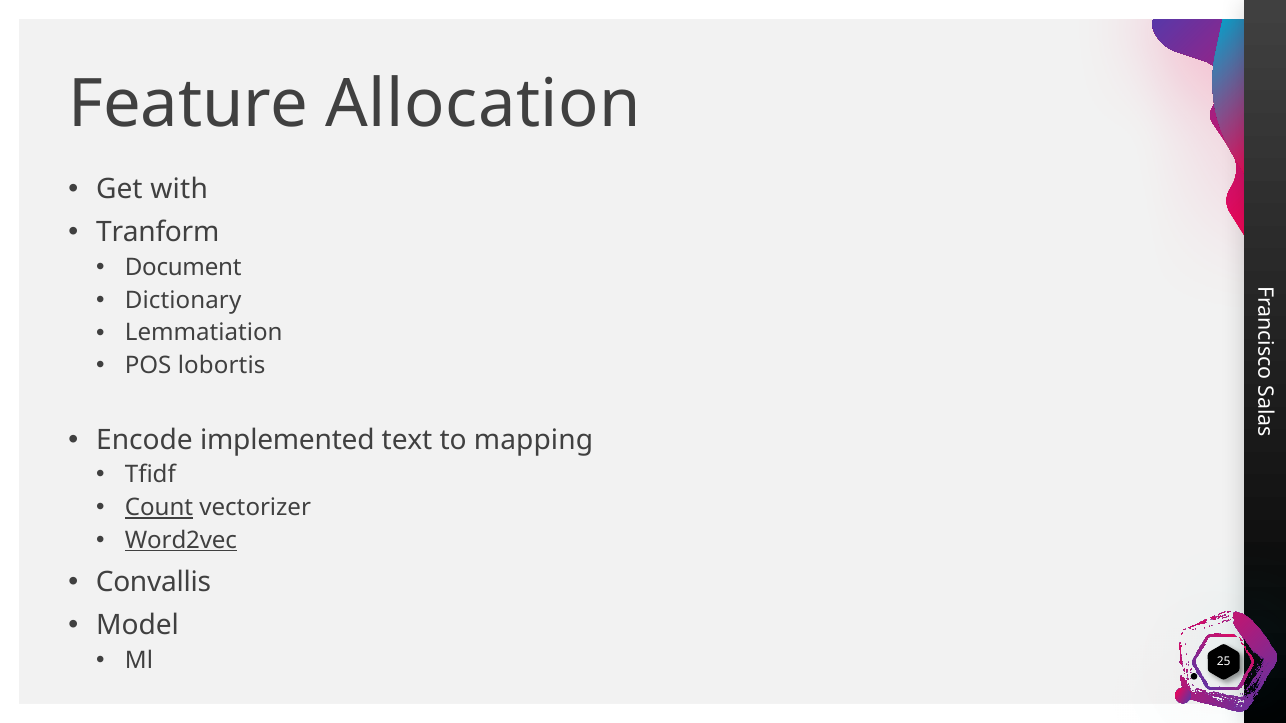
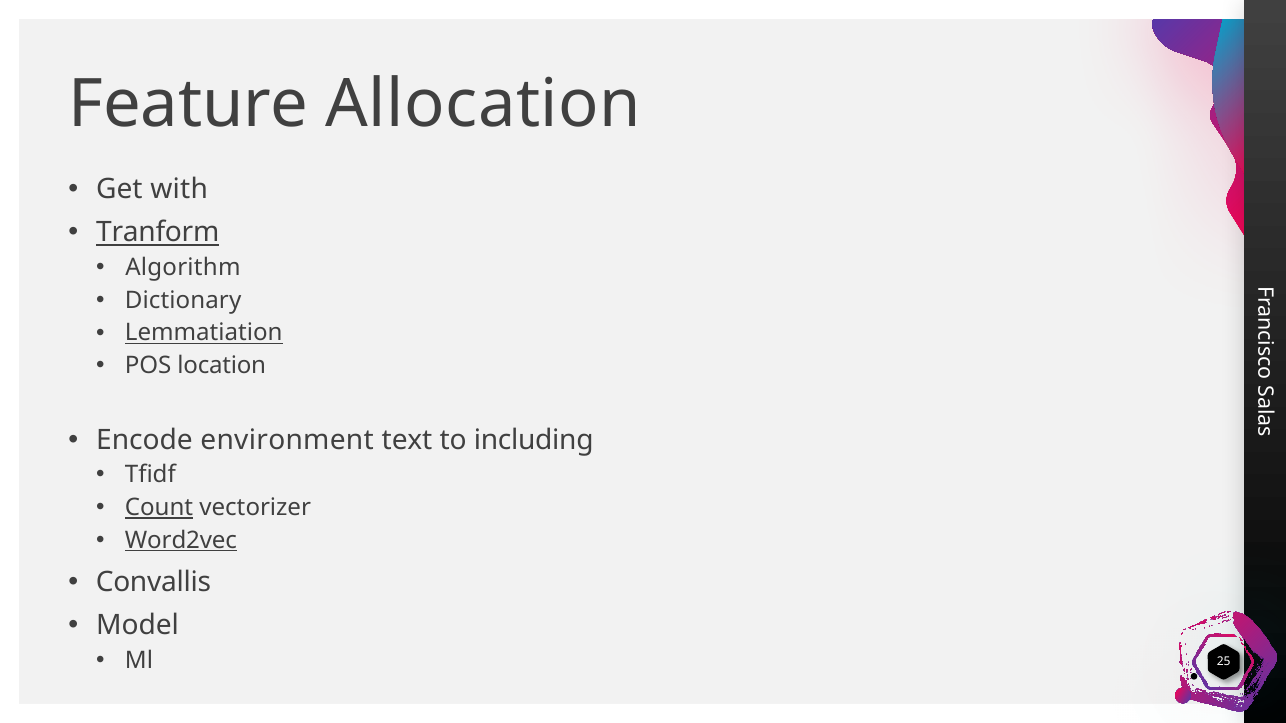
Tranform underline: none -> present
Document: Document -> Algorithm
Lemmatiation underline: none -> present
lobortis: lobortis -> location
implemented: implemented -> environment
mapping: mapping -> including
